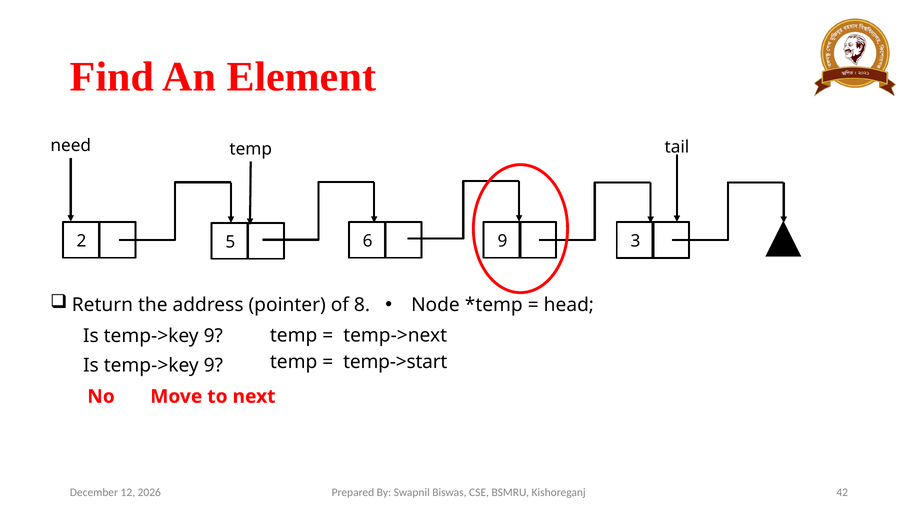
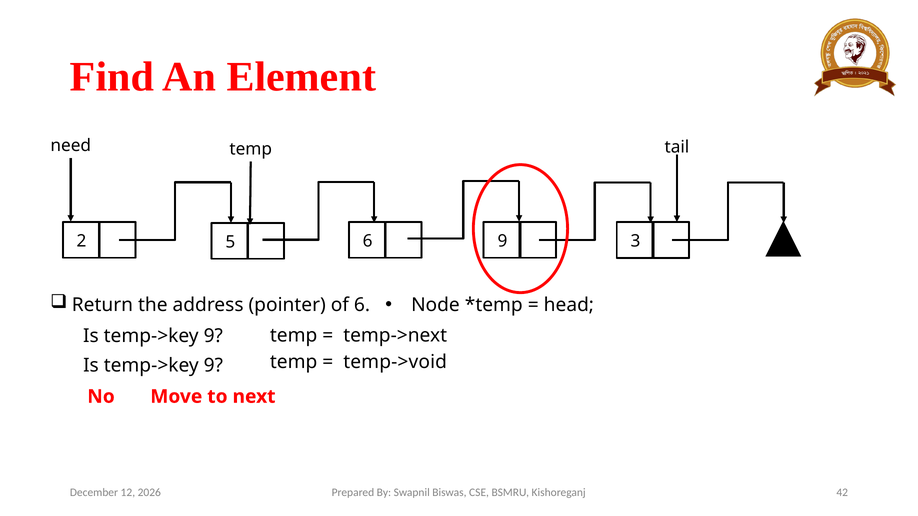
of 8: 8 -> 6
temp->start: temp->start -> temp->void
